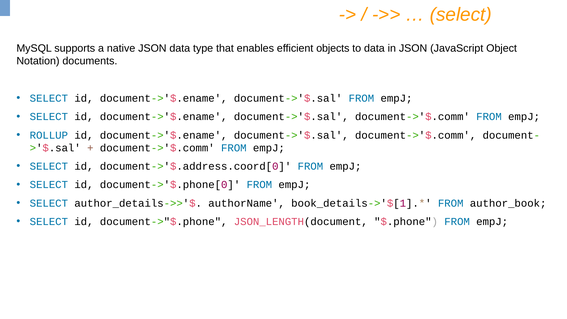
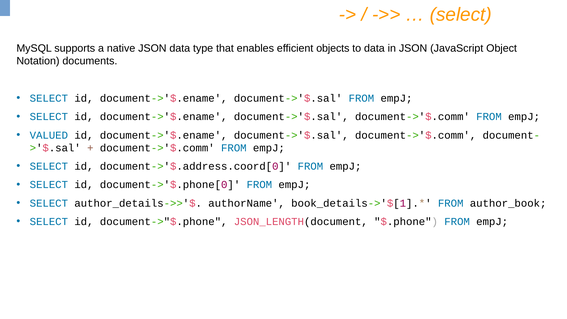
ROLLUP: ROLLUP -> VALUED
